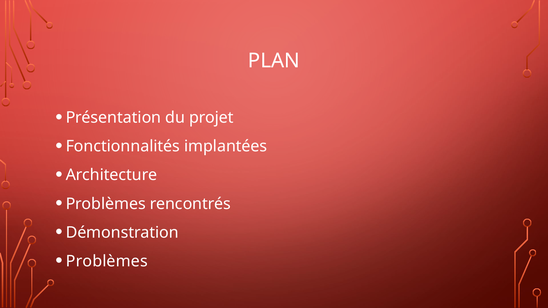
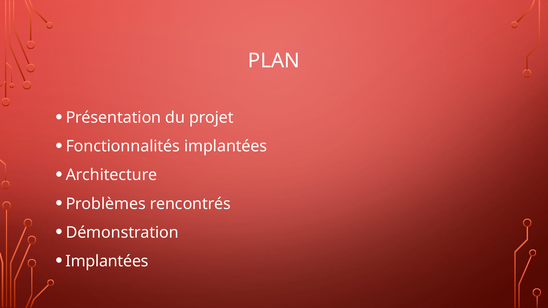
Problèmes at (107, 261): Problèmes -> Implantées
